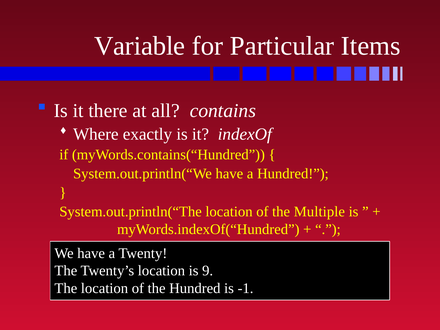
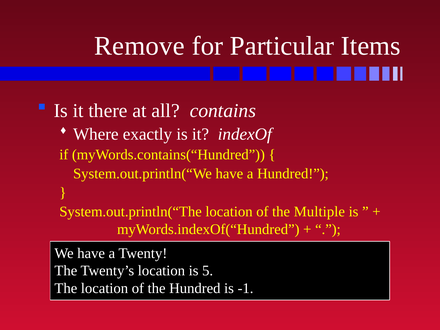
Variable: Variable -> Remove
9: 9 -> 5
